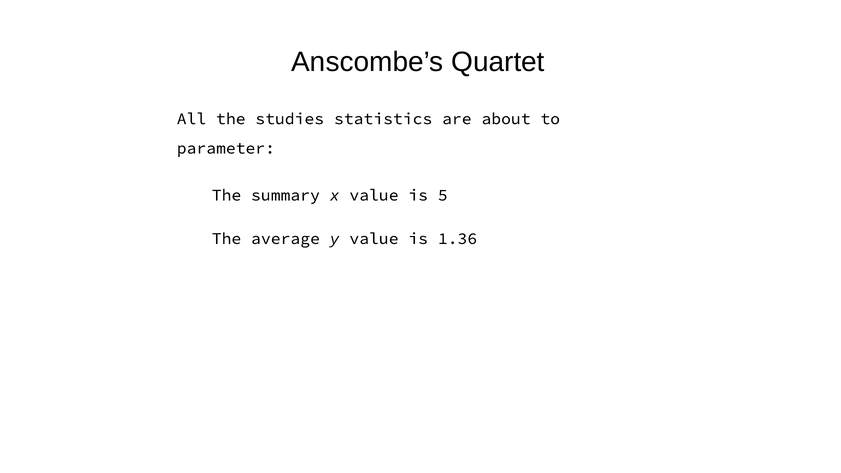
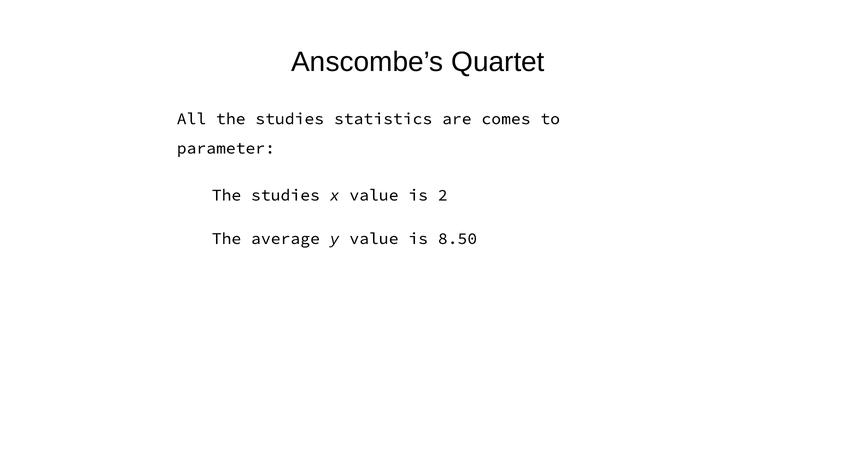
about: about -> comes
summary at (285, 195): summary -> studies
5: 5 -> 2
1.36: 1.36 -> 8.50
